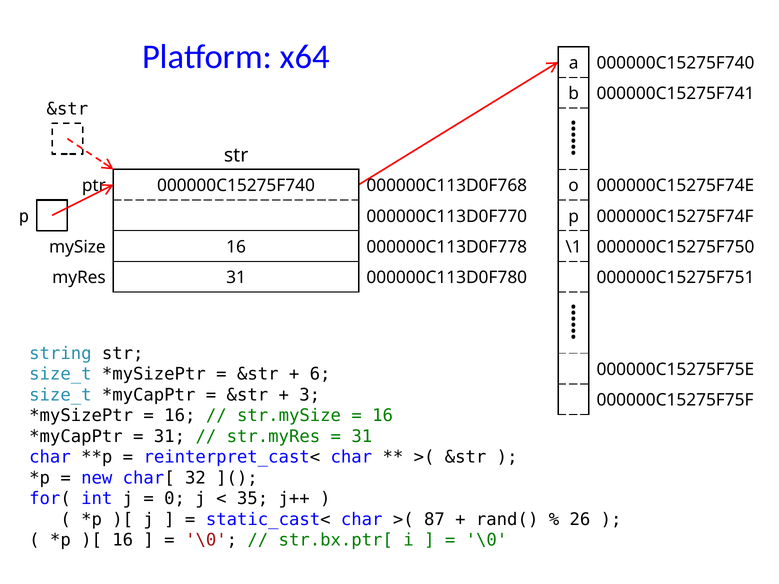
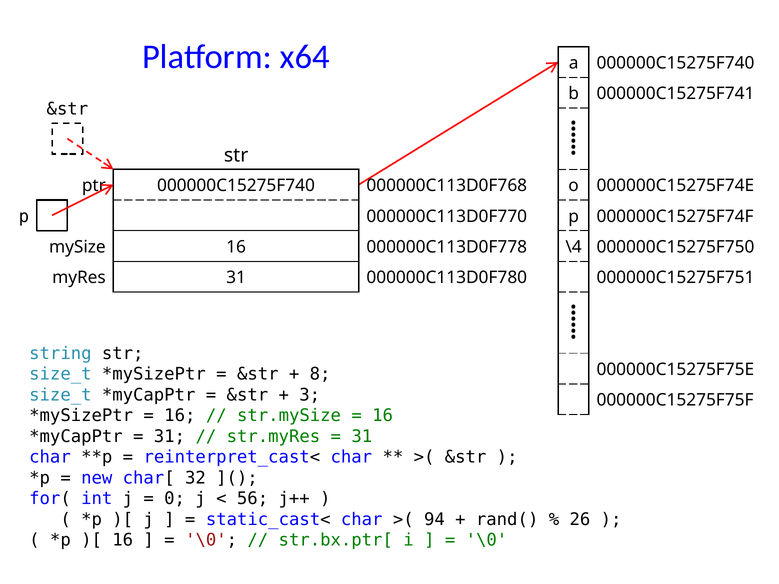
\1: \1 -> \4
6: 6 -> 8
35: 35 -> 56
87: 87 -> 94
